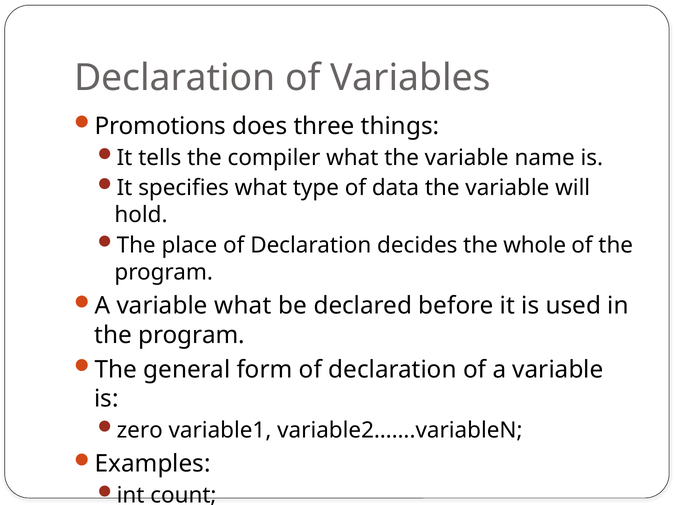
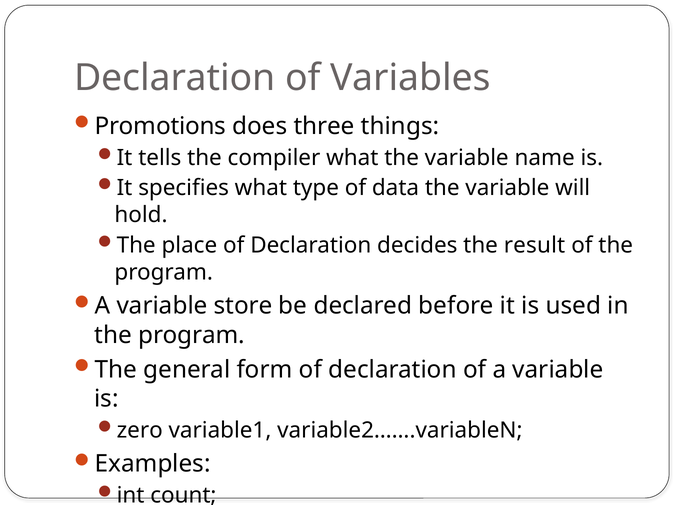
whole: whole -> result
variable what: what -> store
